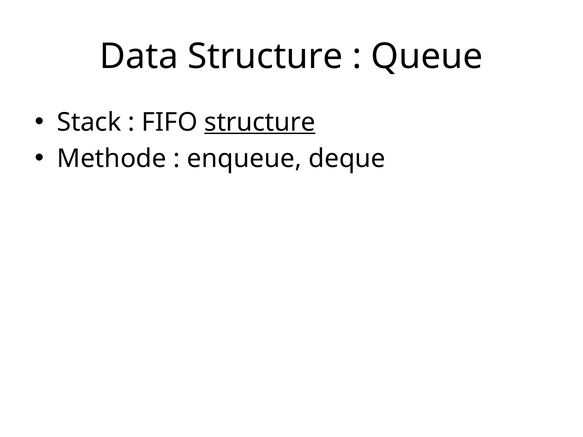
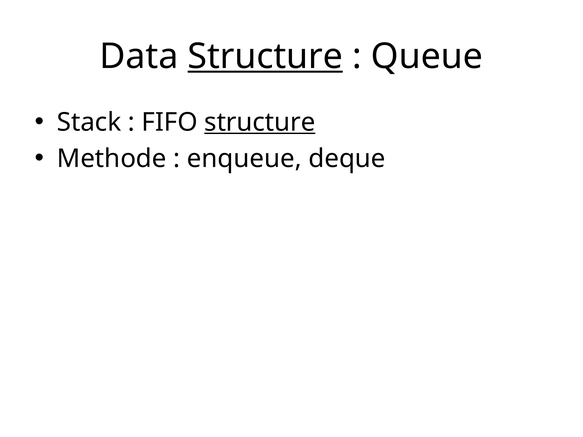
Structure at (265, 56) underline: none -> present
